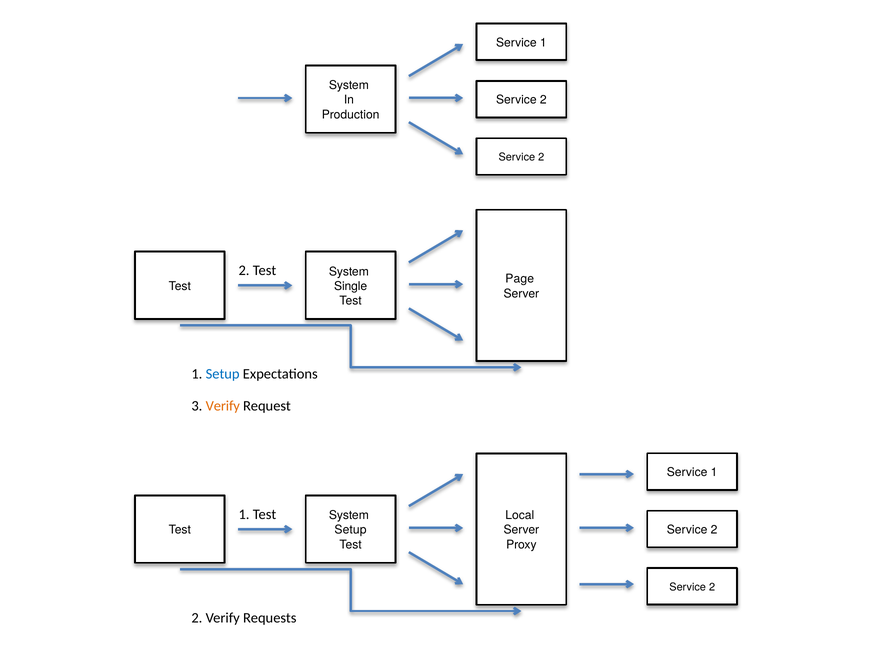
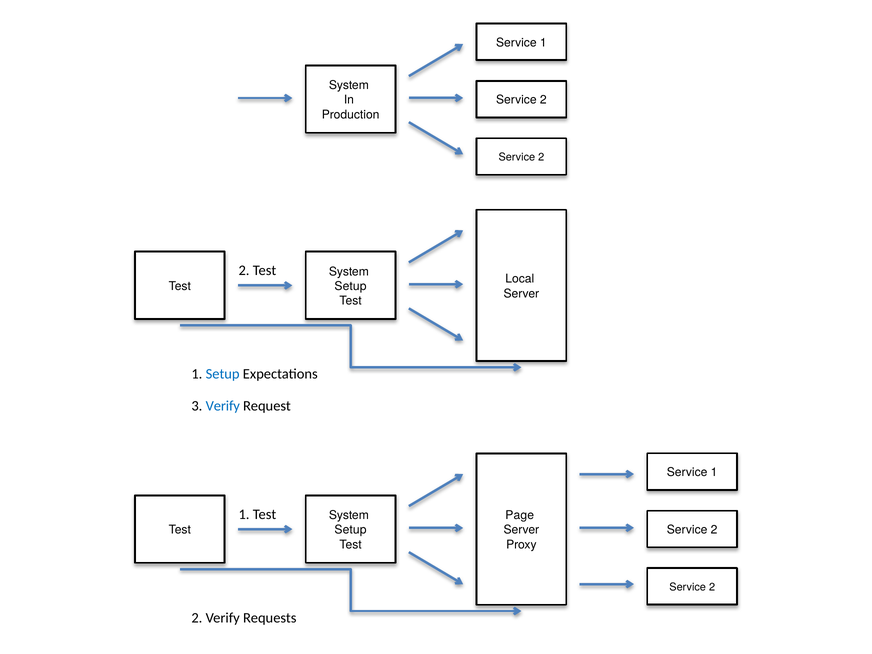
Page: Page -> Local
Single at (351, 286): Single -> Setup
Verify at (223, 406) colour: orange -> blue
Local: Local -> Page
